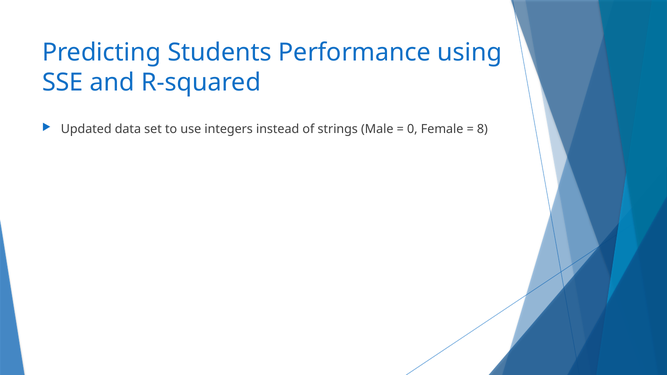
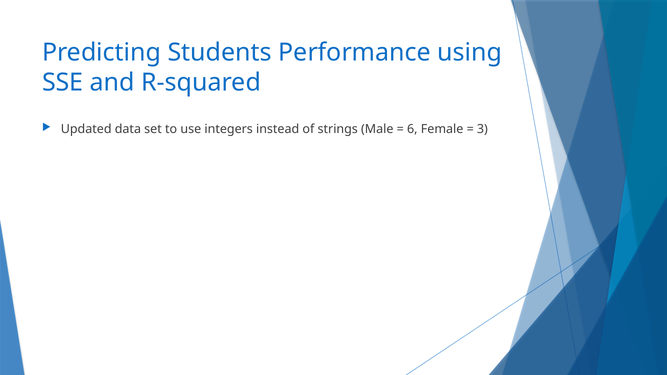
0: 0 -> 6
8: 8 -> 3
